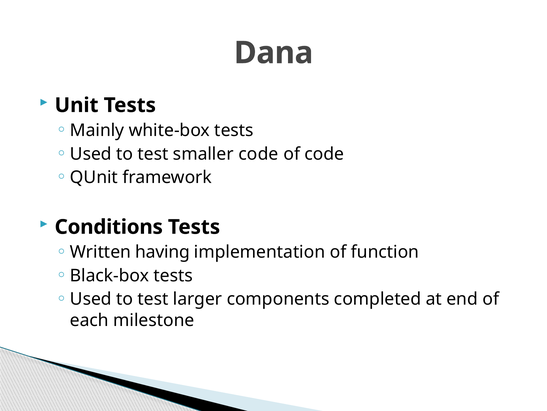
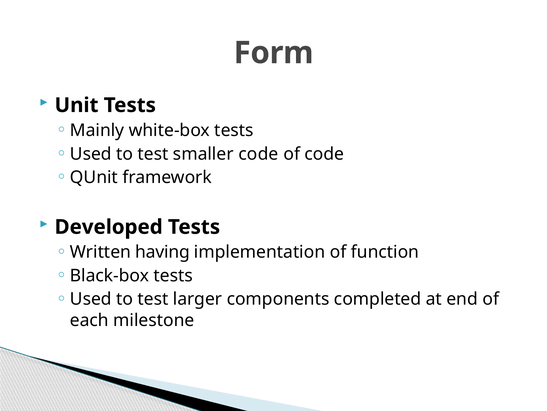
Dana: Dana -> Form
Conditions: Conditions -> Developed
